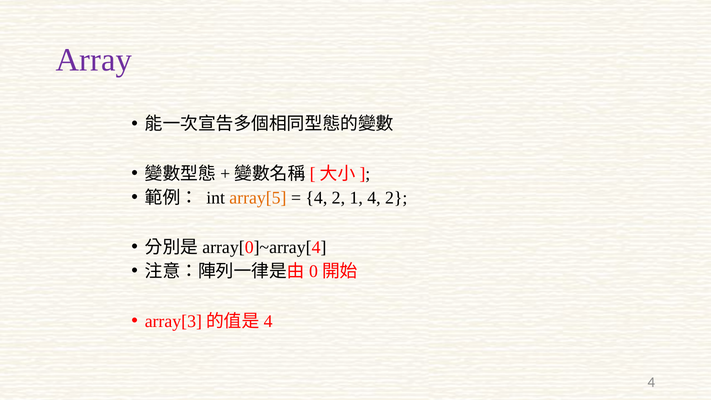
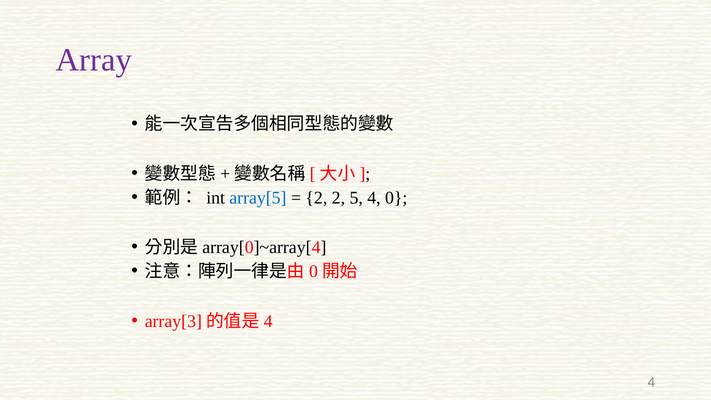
array[5 colour: orange -> blue
4 at (316, 198): 4 -> 2
1: 1 -> 5
2 at (396, 198): 2 -> 0
